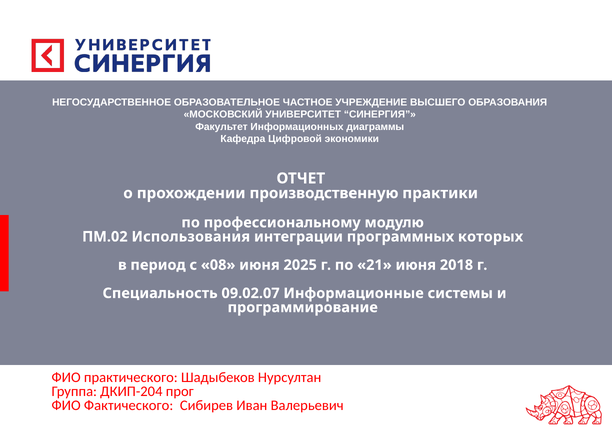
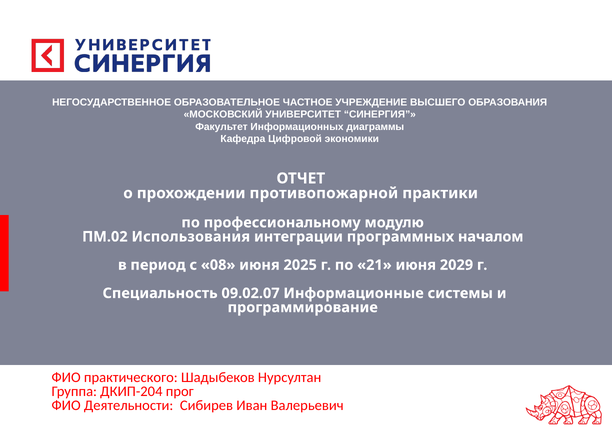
производственную: производственную -> противопожарной
которых: которых -> началом
2018: 2018 -> 2029
Фактического: Фактического -> Деятельности
